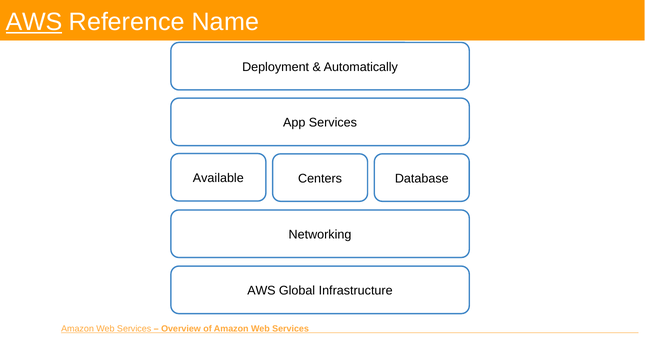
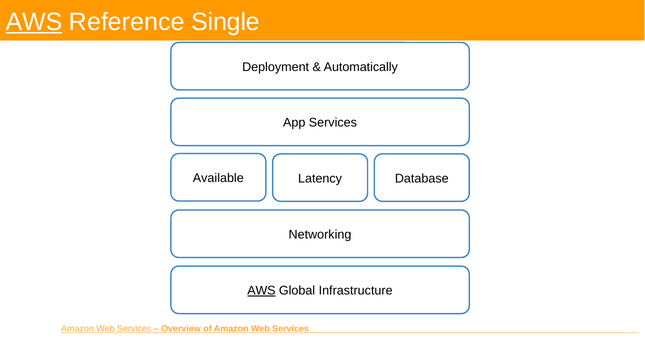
Name: Name -> Single
Centers: Centers -> Latency
AWS at (261, 291) underline: none -> present
